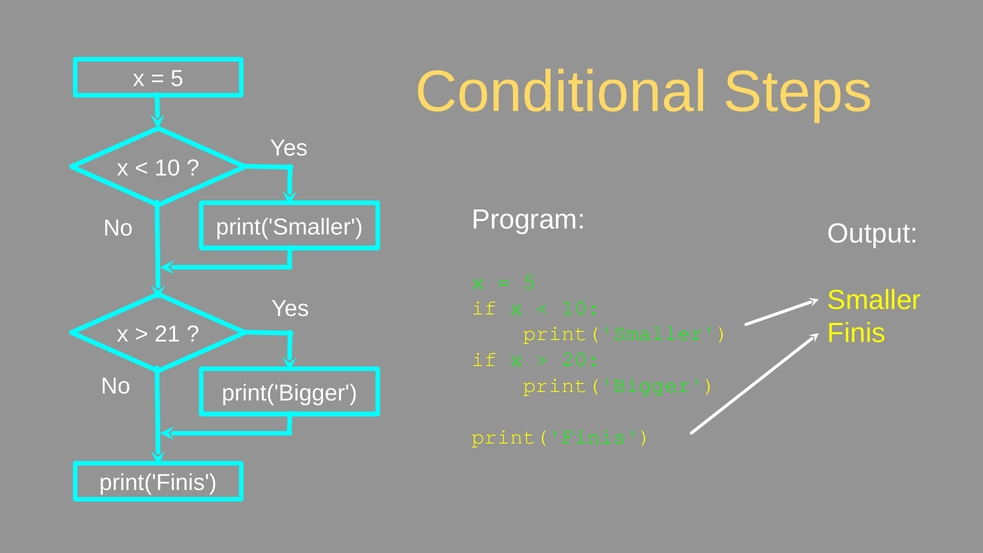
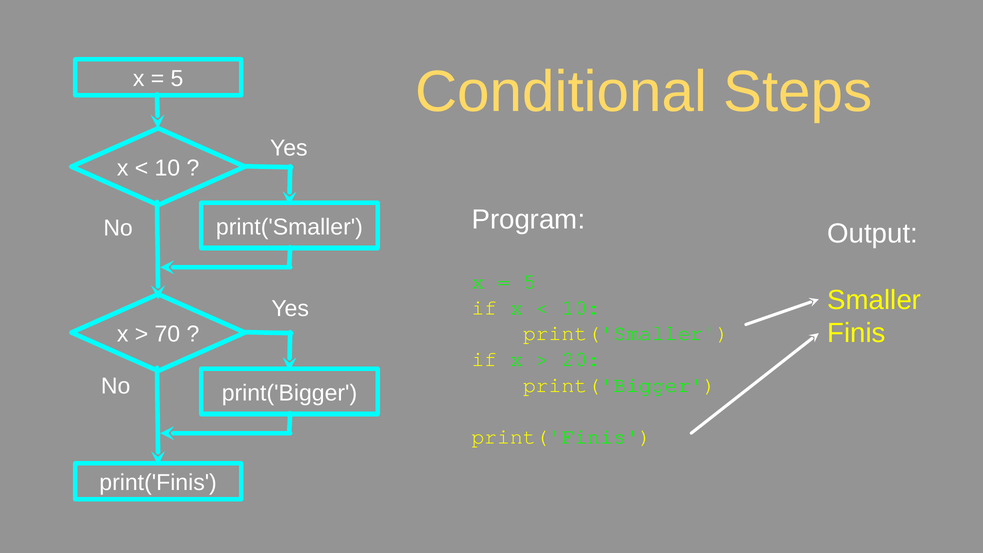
21: 21 -> 70
